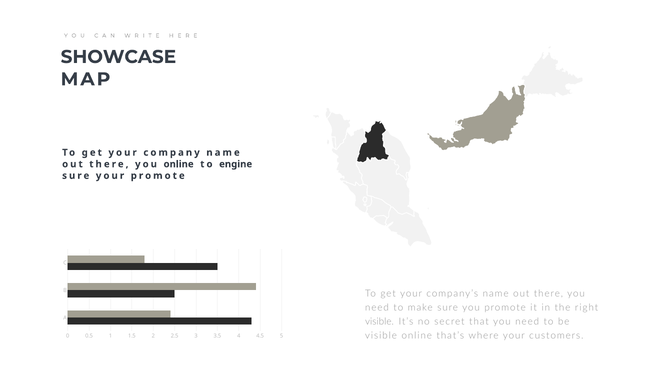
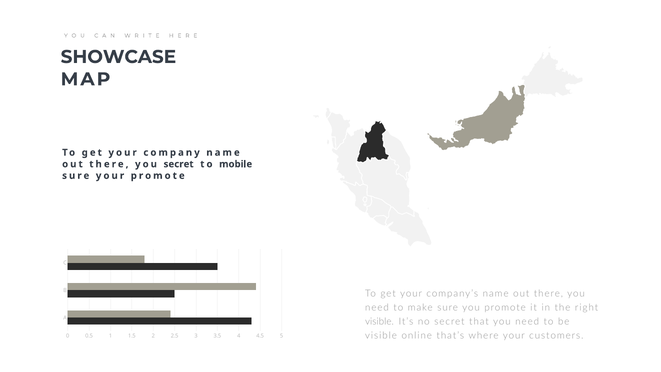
you online: online -> secret
engine: engine -> mobile
